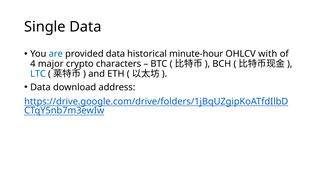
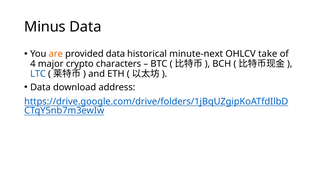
Single: Single -> Minus
are colour: blue -> orange
minute-hour: minute-hour -> minute-next
with: with -> take
